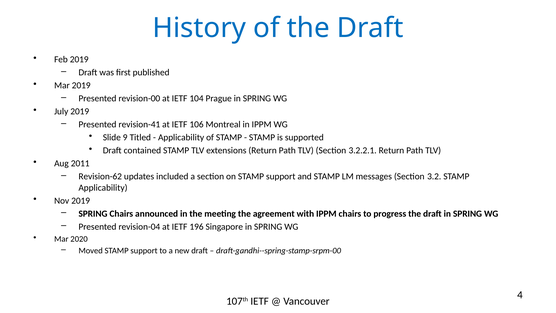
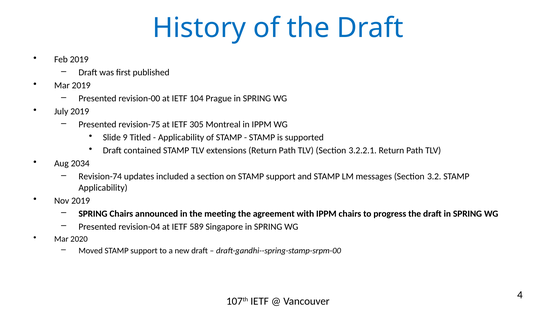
revision-41: revision-41 -> revision-75
106: 106 -> 305
2011: 2011 -> 2034
Revision-62: Revision-62 -> Revision-74
196: 196 -> 589
